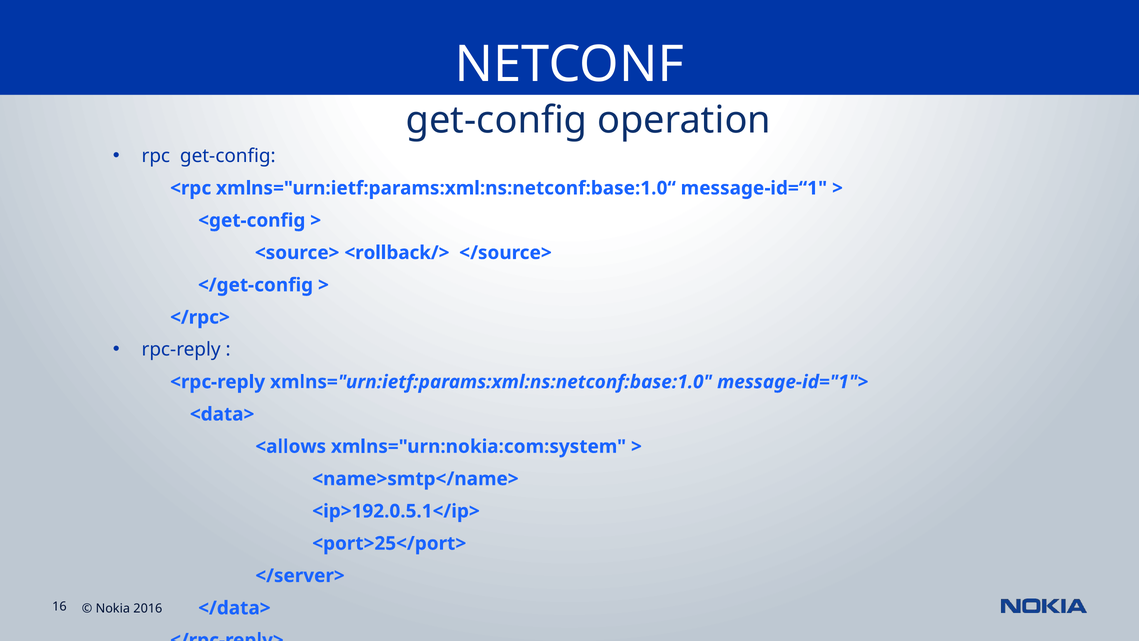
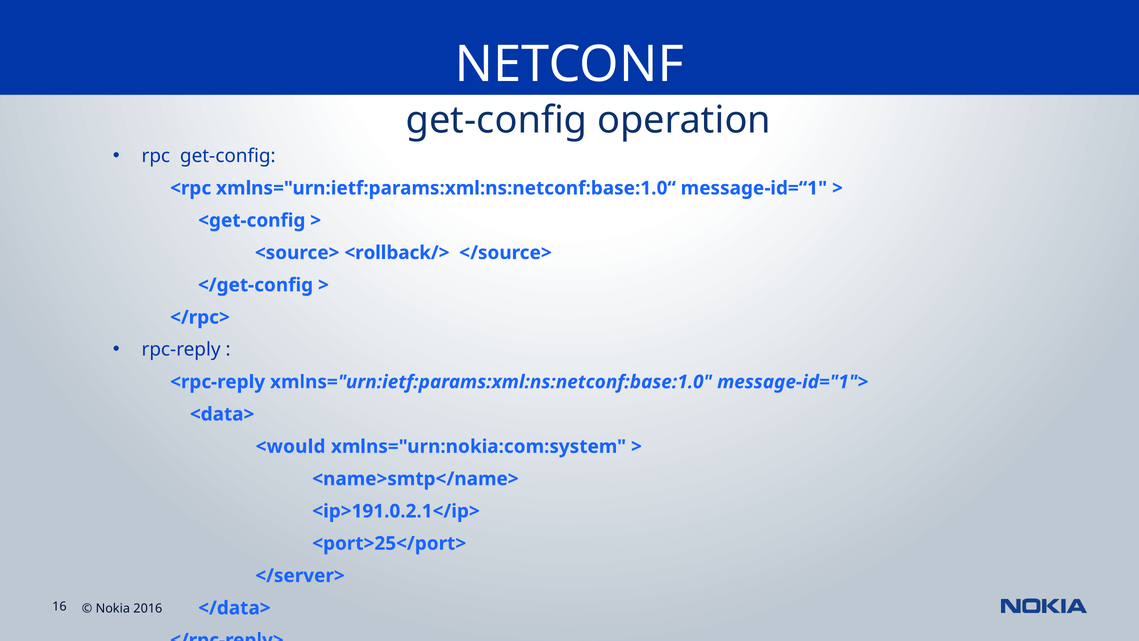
<allows: <allows -> <would
<ip>192.0.5.1</ip>: <ip>192.0.5.1</ip> -> <ip>191.0.2.1</ip>
